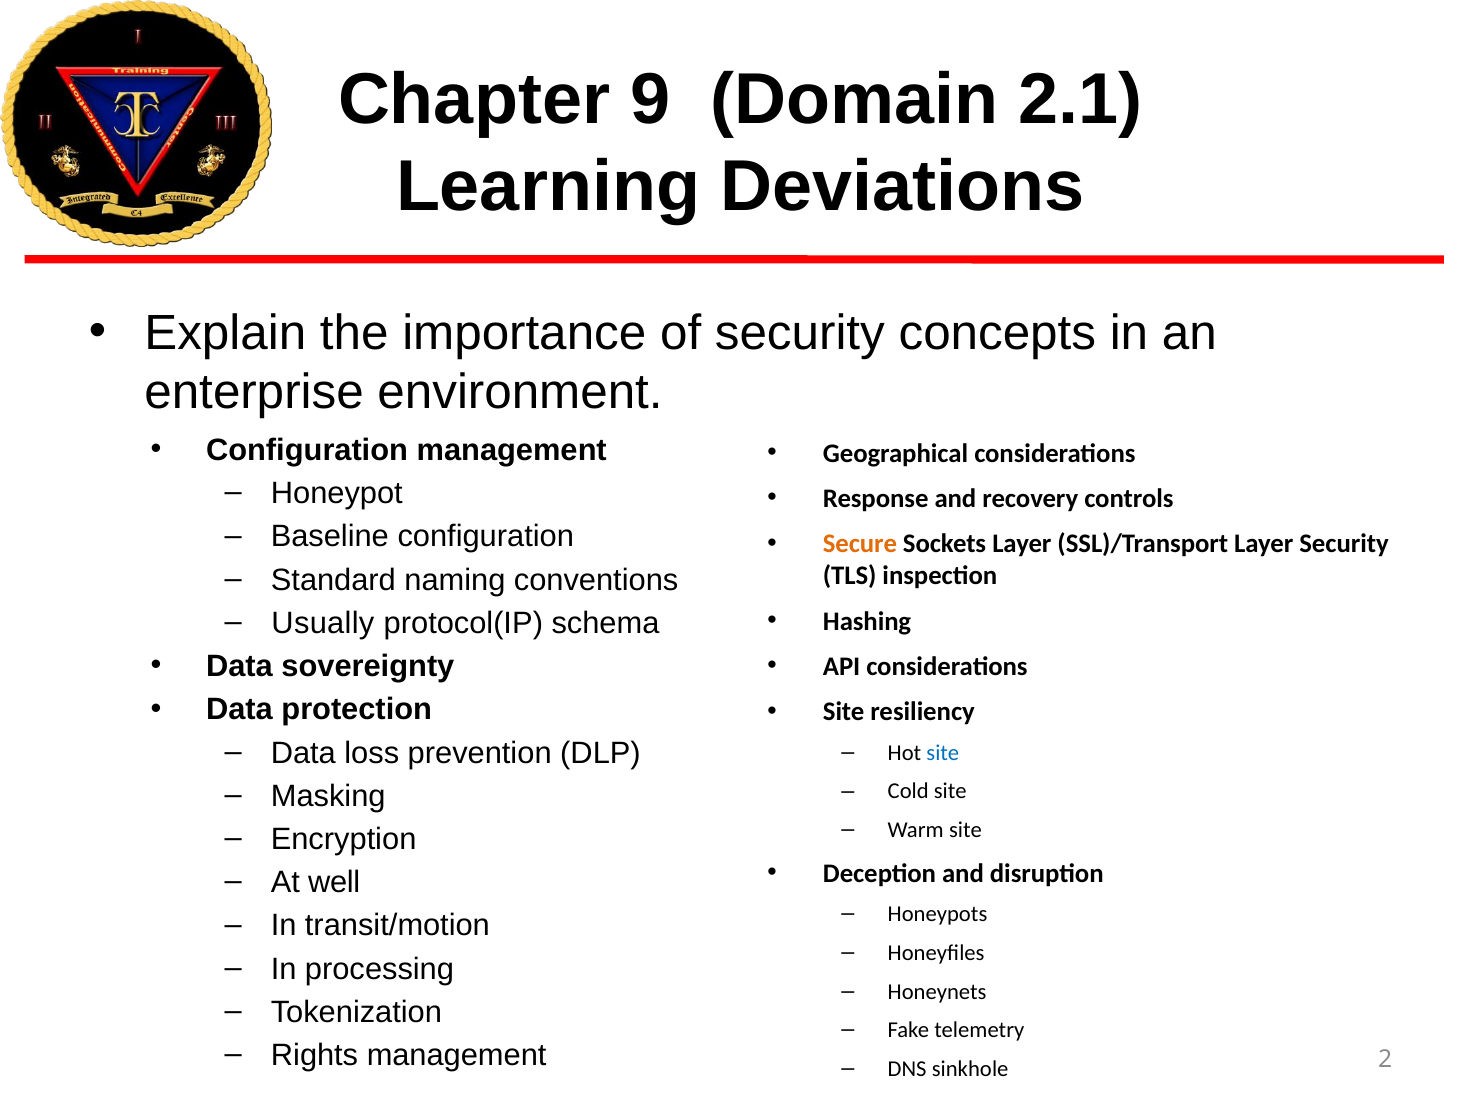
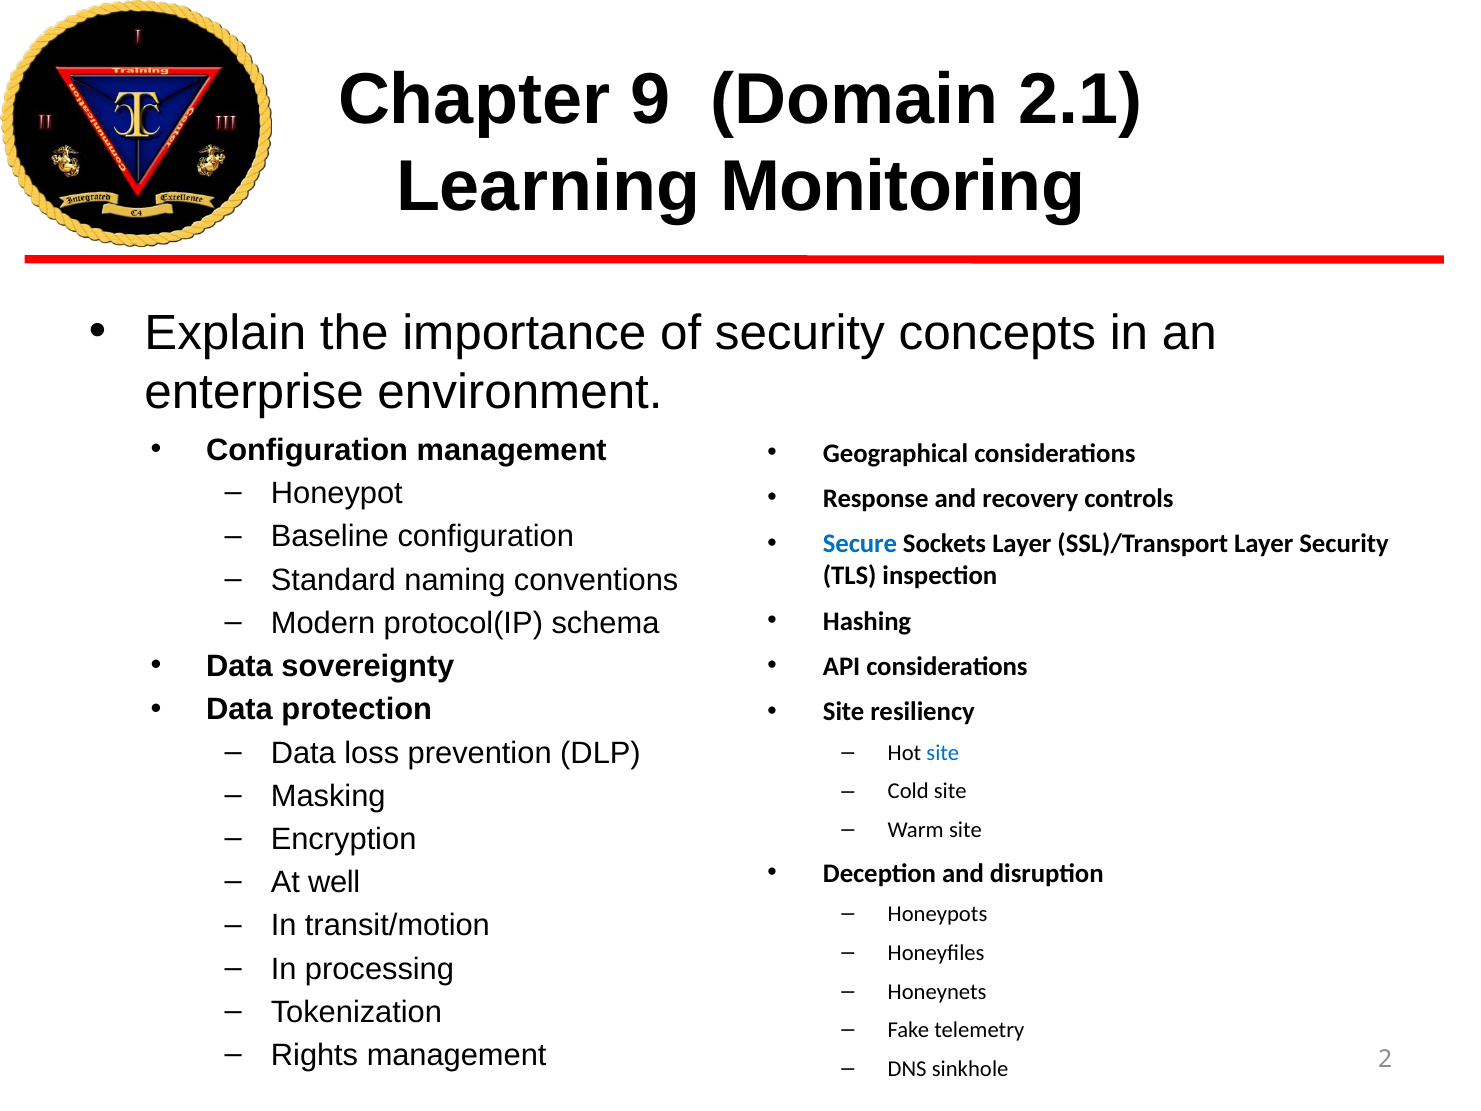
Deviations: Deviations -> Monitoring
Secure colour: orange -> blue
Usually: Usually -> Modern
